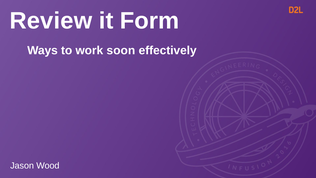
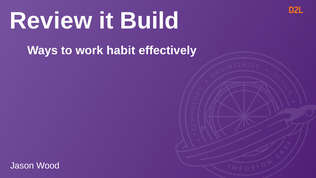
Form: Form -> Build
soon: soon -> habit
